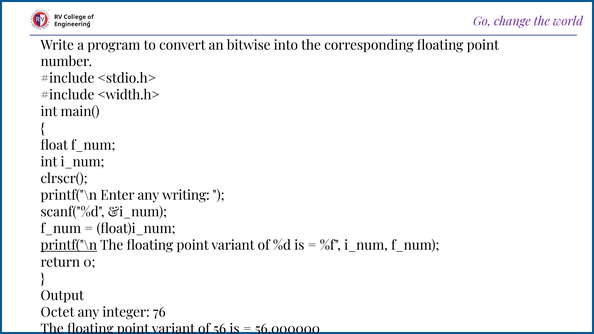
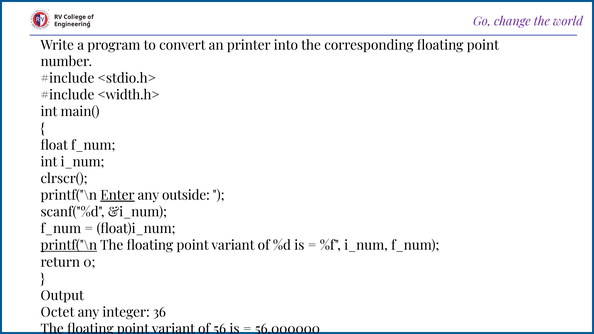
bitwise: bitwise -> printer
Enter underline: none -> present
writing: writing -> outside
76: 76 -> 36
